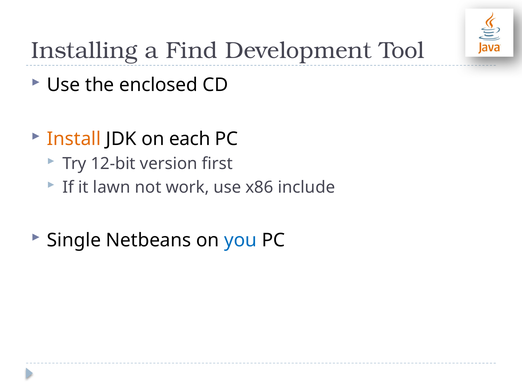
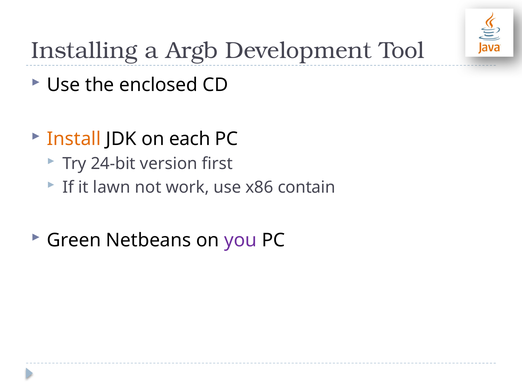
Find: Find -> Argb
12-bit: 12-bit -> 24-bit
include: include -> contain
Single: Single -> Green
you colour: blue -> purple
